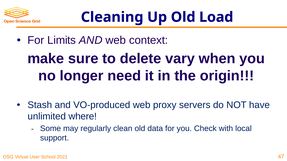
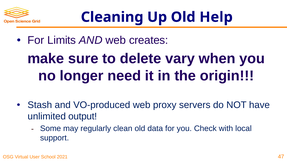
Load: Load -> Help
context: context -> creates
where: where -> output
